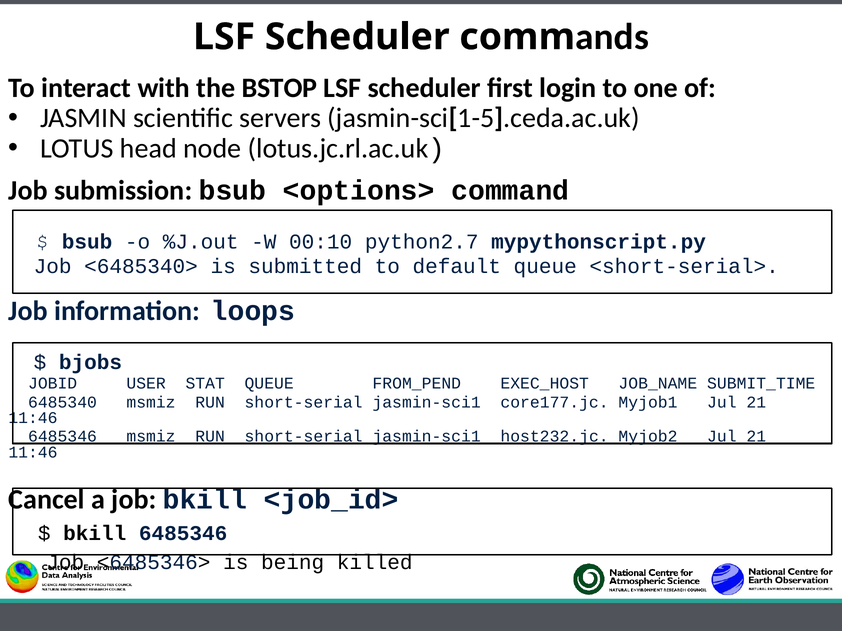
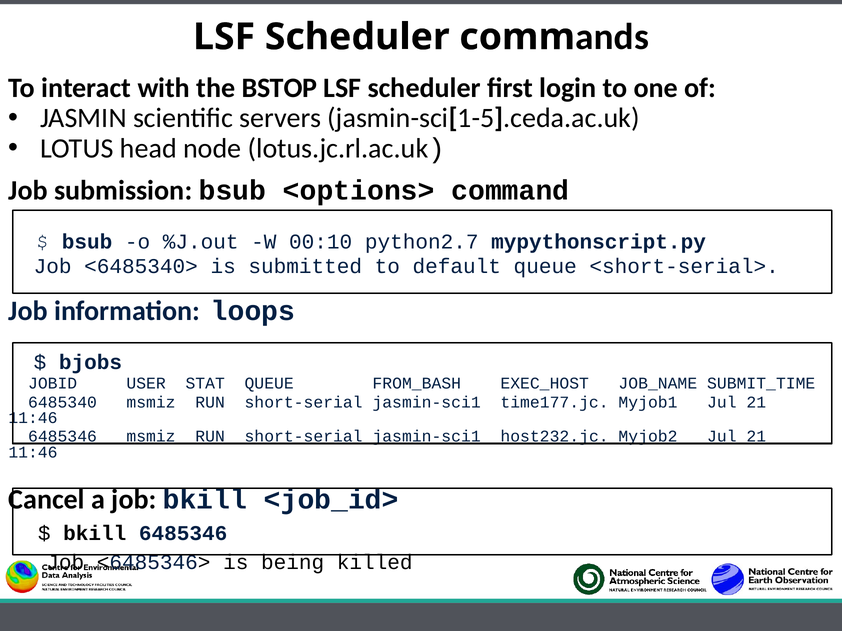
FROM_PEND: FROM_PEND -> FROM_BASH
core177.jc: core177.jc -> time177.jc
